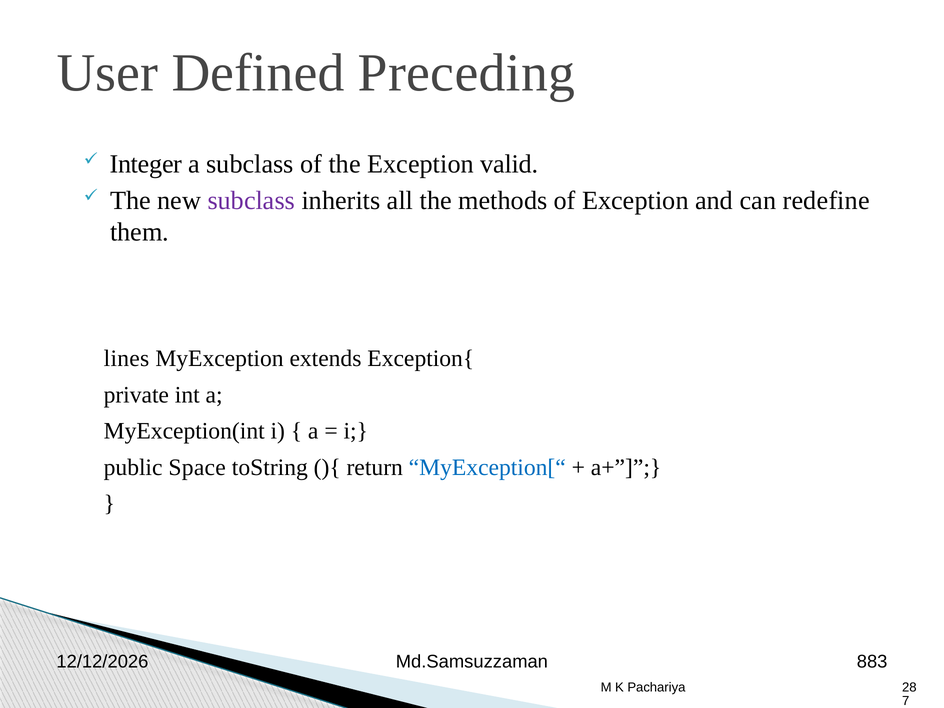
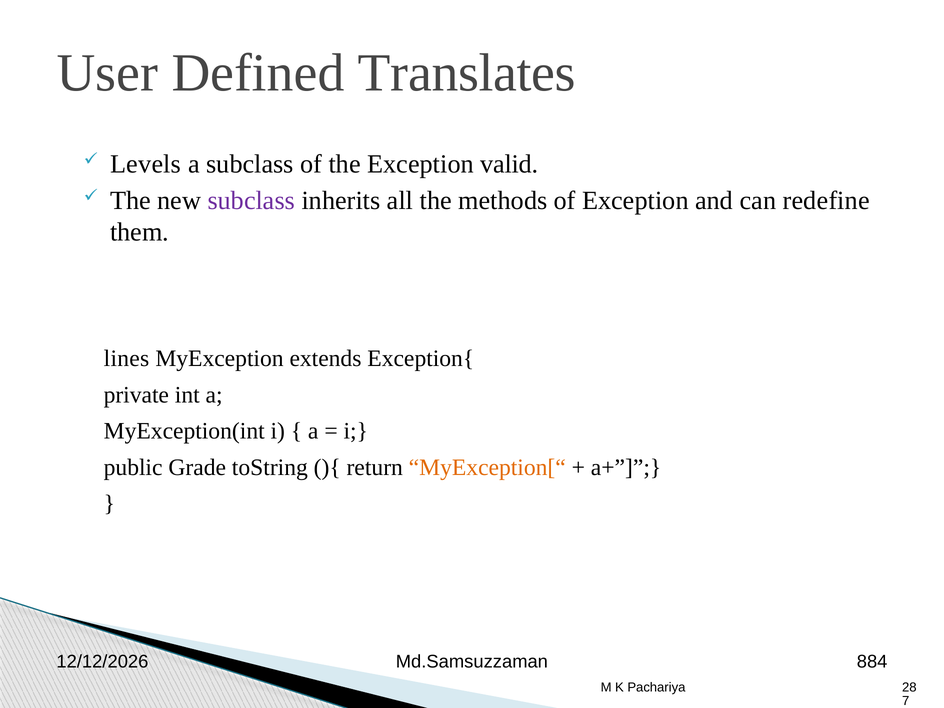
Preceding: Preceding -> Translates
Integer: Integer -> Levels
Space: Space -> Grade
MyException[“ colour: blue -> orange
883: 883 -> 884
